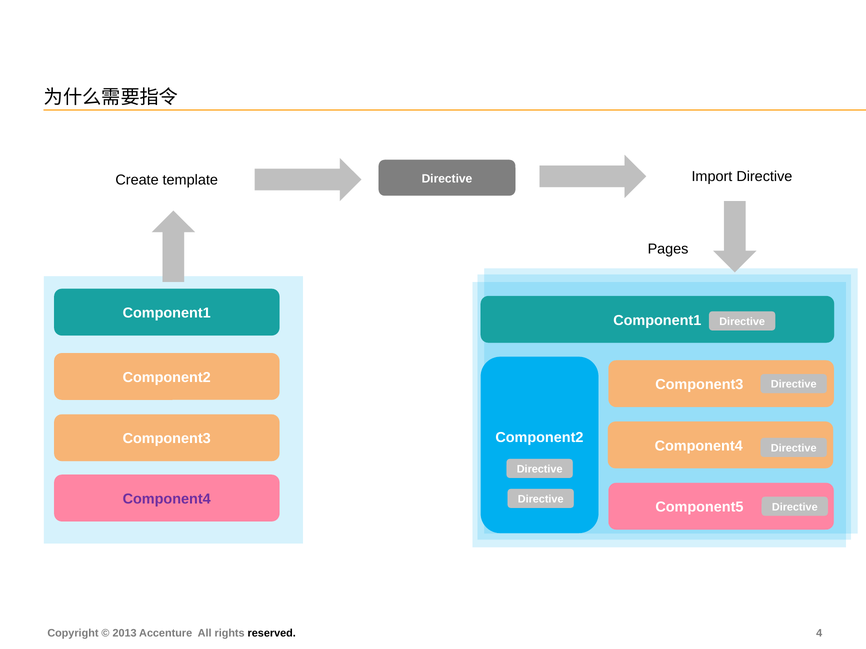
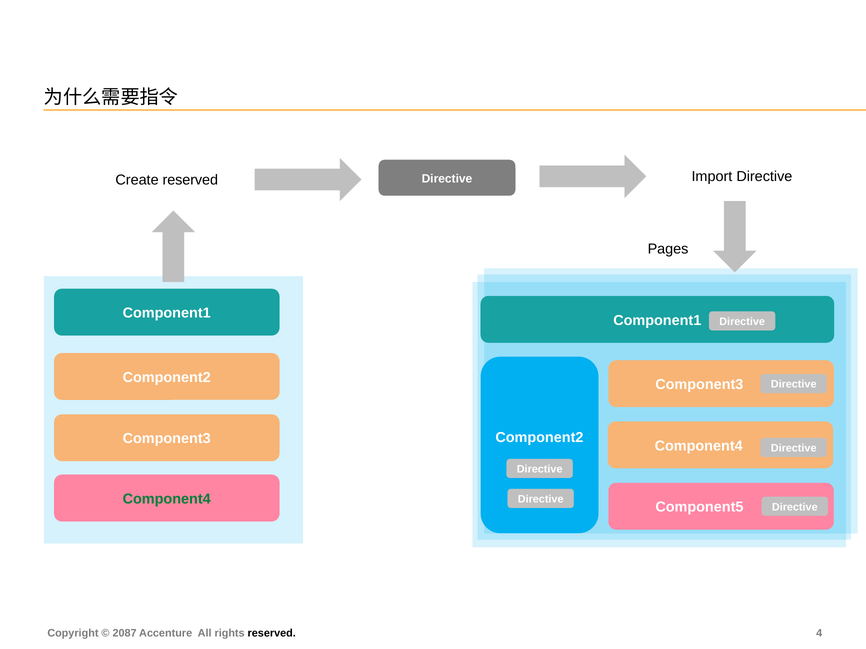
Create template: template -> reserved
Component4 at (167, 499) colour: purple -> green
2013: 2013 -> 2087
